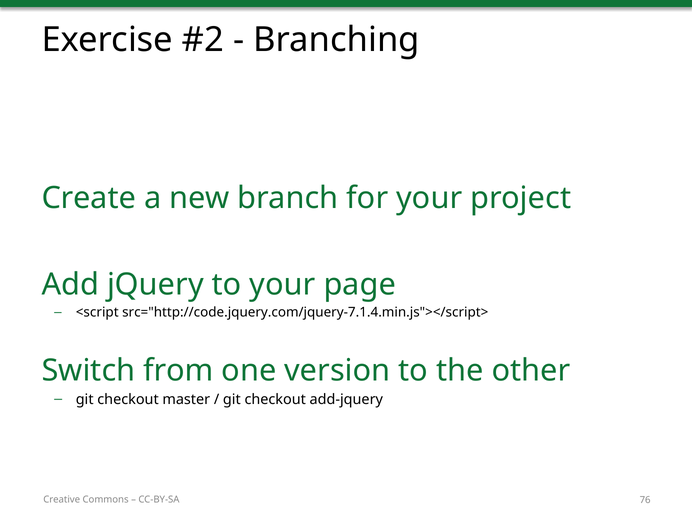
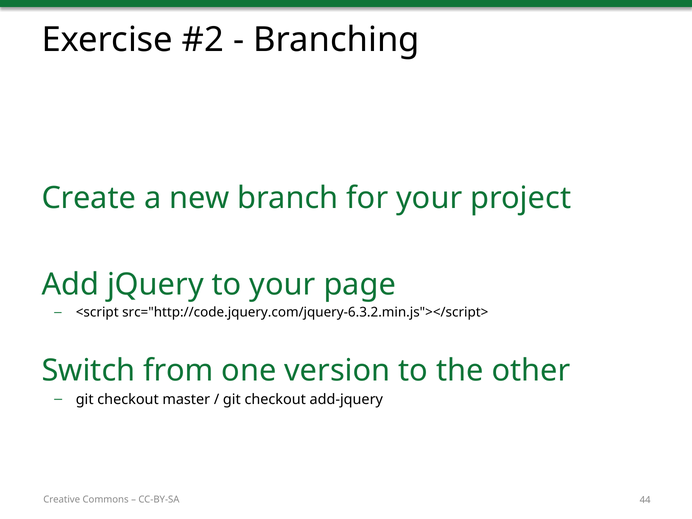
src="http://code.jquery.com/jquery-7.1.4.min.js"></script>: src="http://code.jquery.com/jquery-7.1.4.min.js"></script> -> src="http://code.jquery.com/jquery-6.3.2.min.js"></script>
76: 76 -> 44
